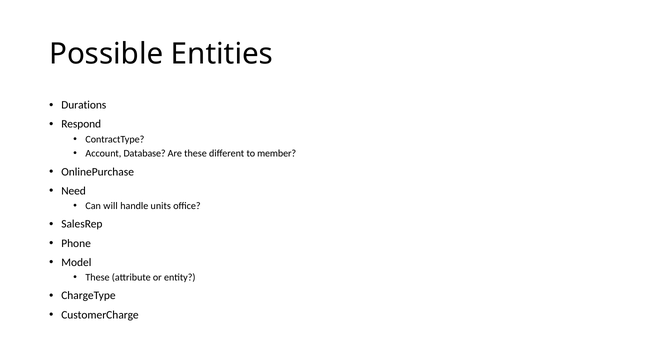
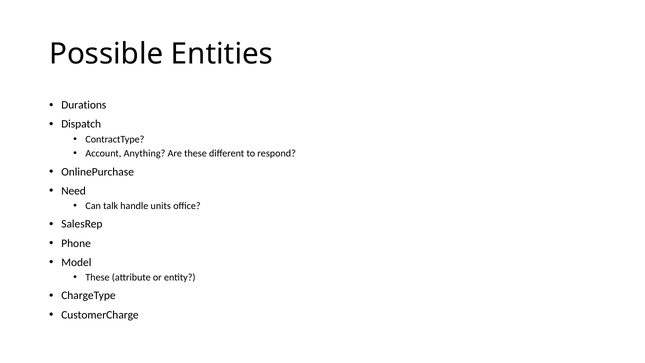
Respond: Respond -> Dispatch
Database: Database -> Anything
member: member -> respond
will: will -> talk
